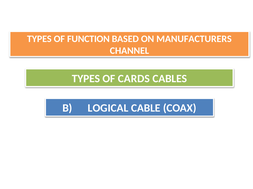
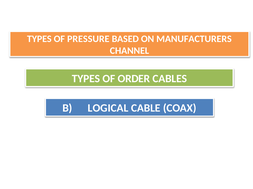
FUNCTION: FUNCTION -> PRESSURE
CARDS: CARDS -> ORDER
